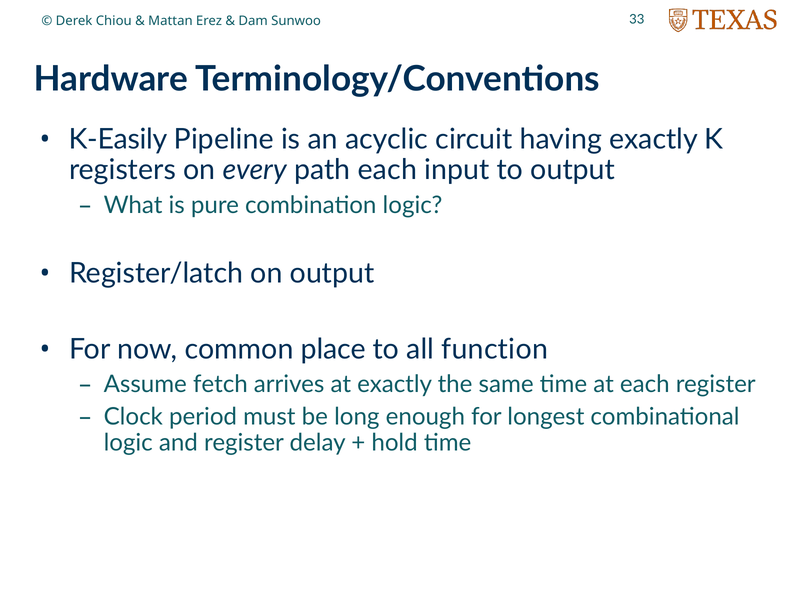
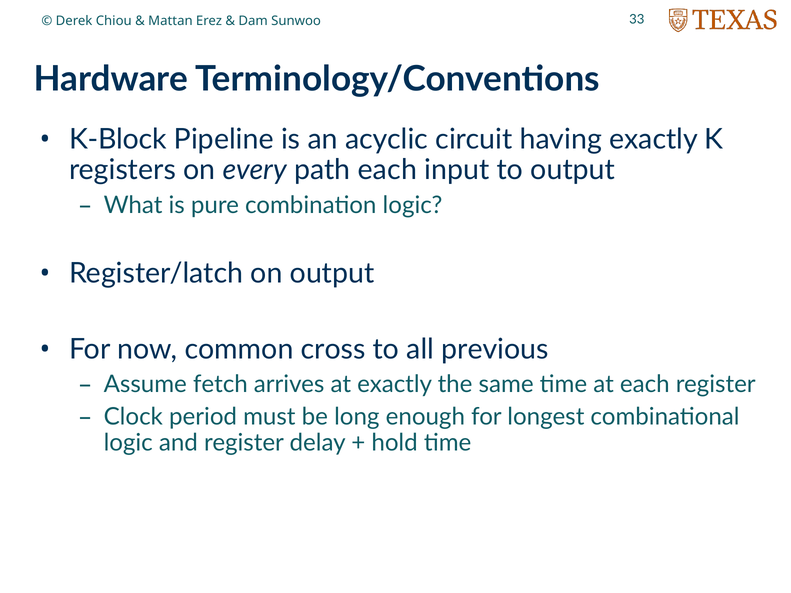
K-Easily: K-Easily -> K-Block
place: place -> cross
function: function -> previous
